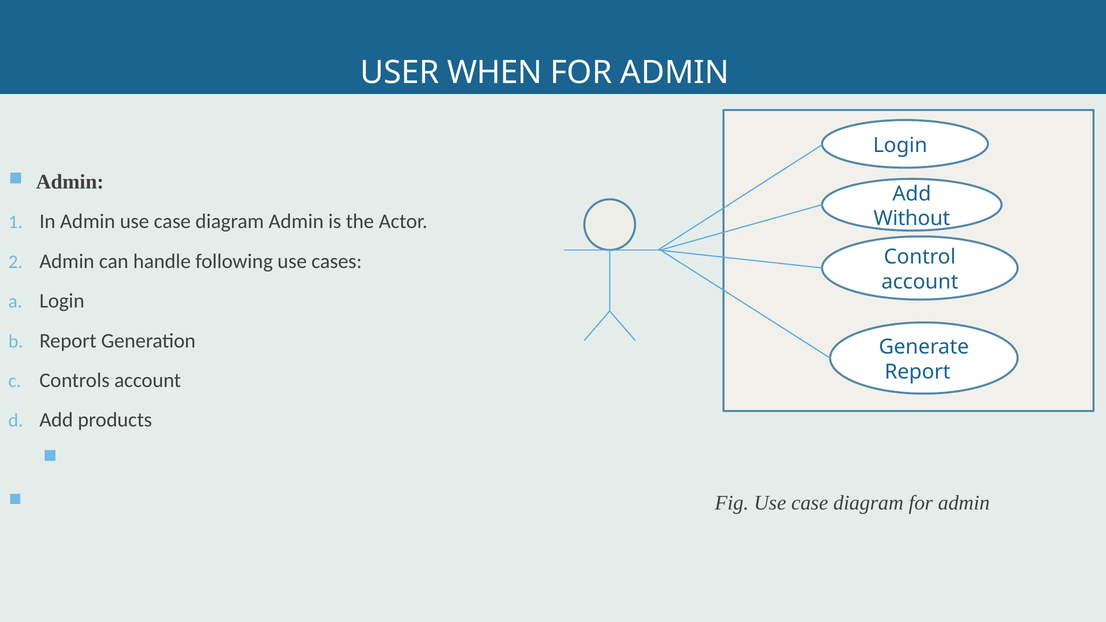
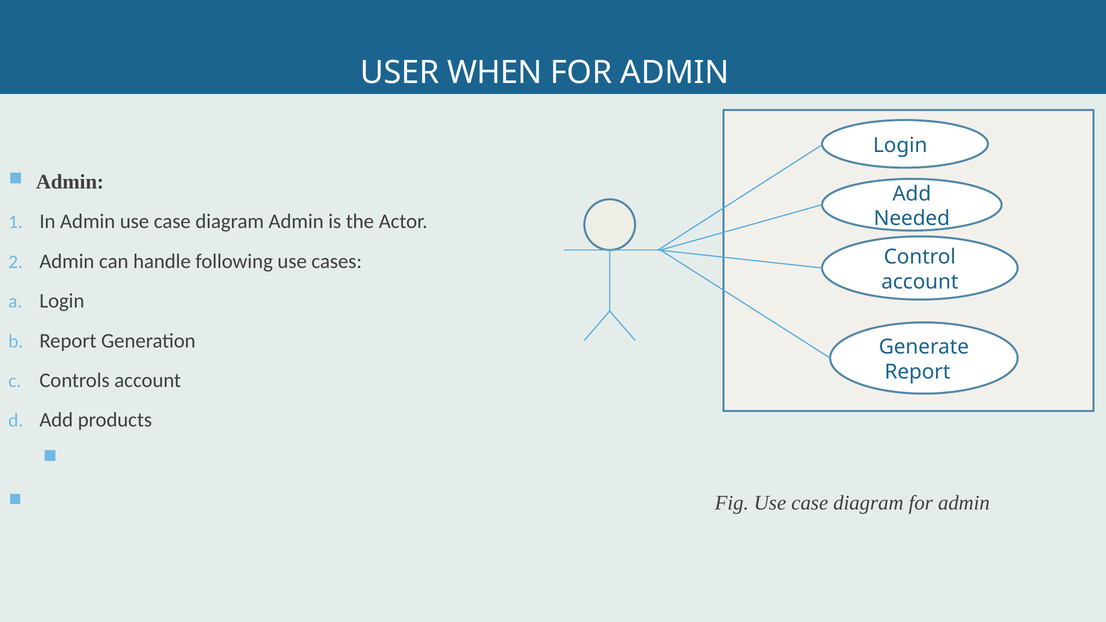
Without: Without -> Needed
